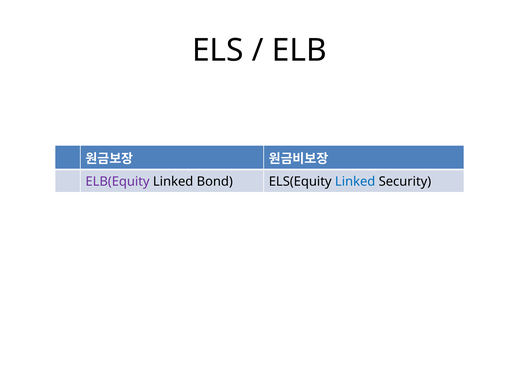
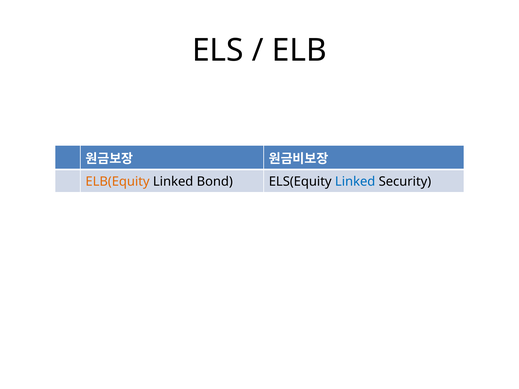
ELB(Equity colour: purple -> orange
